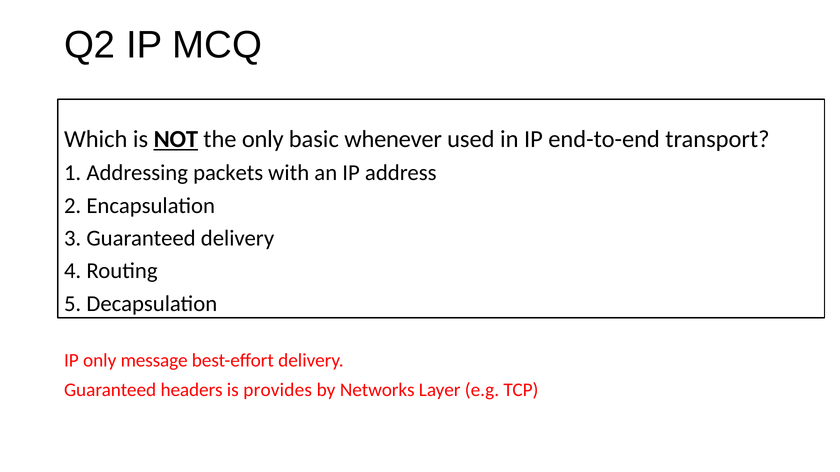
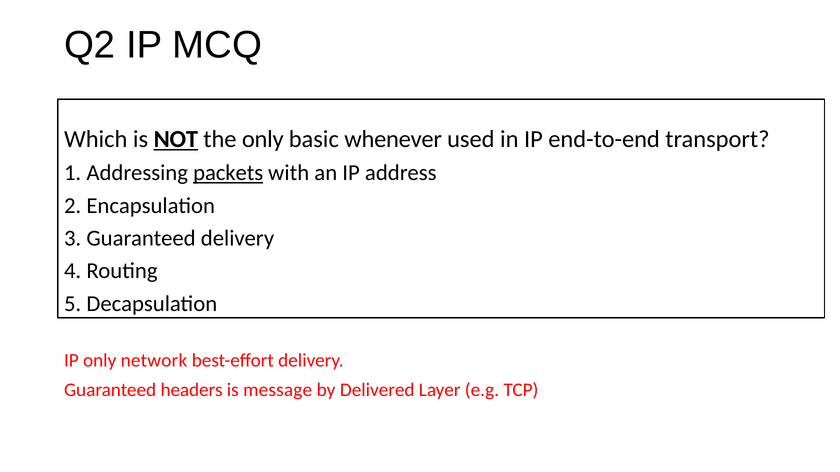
packets underline: none -> present
message: message -> network
provides: provides -> message
Networks: Networks -> Delivered
